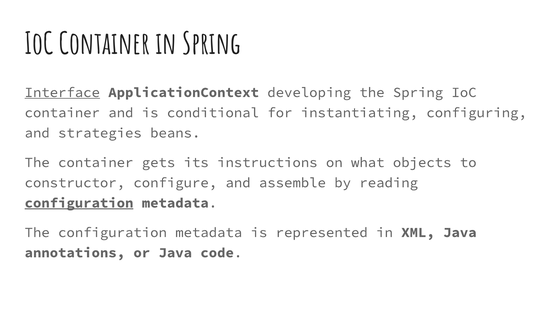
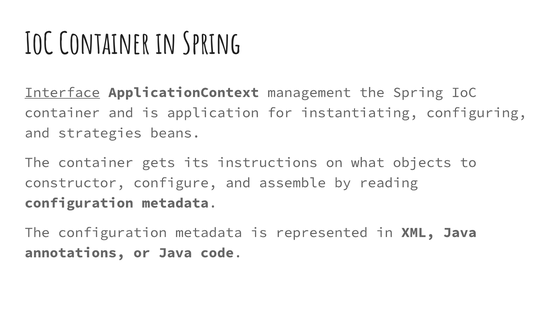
developing: developing -> management
conditional: conditional -> application
configuration at (79, 203) underline: present -> none
